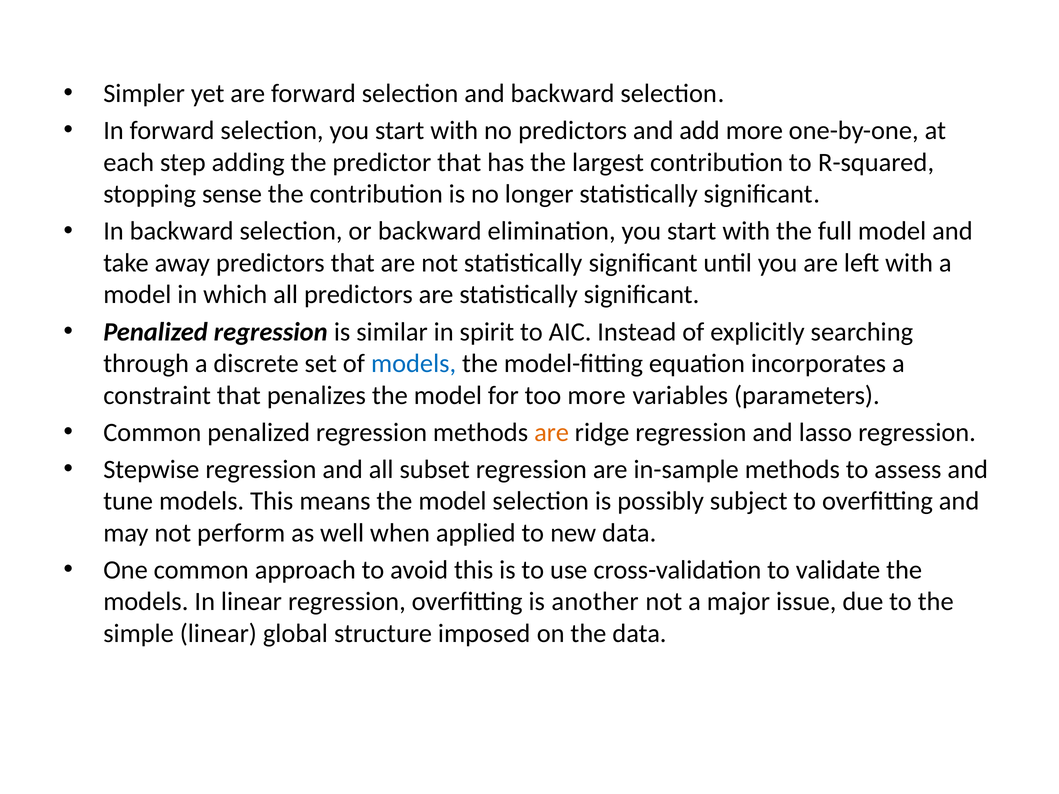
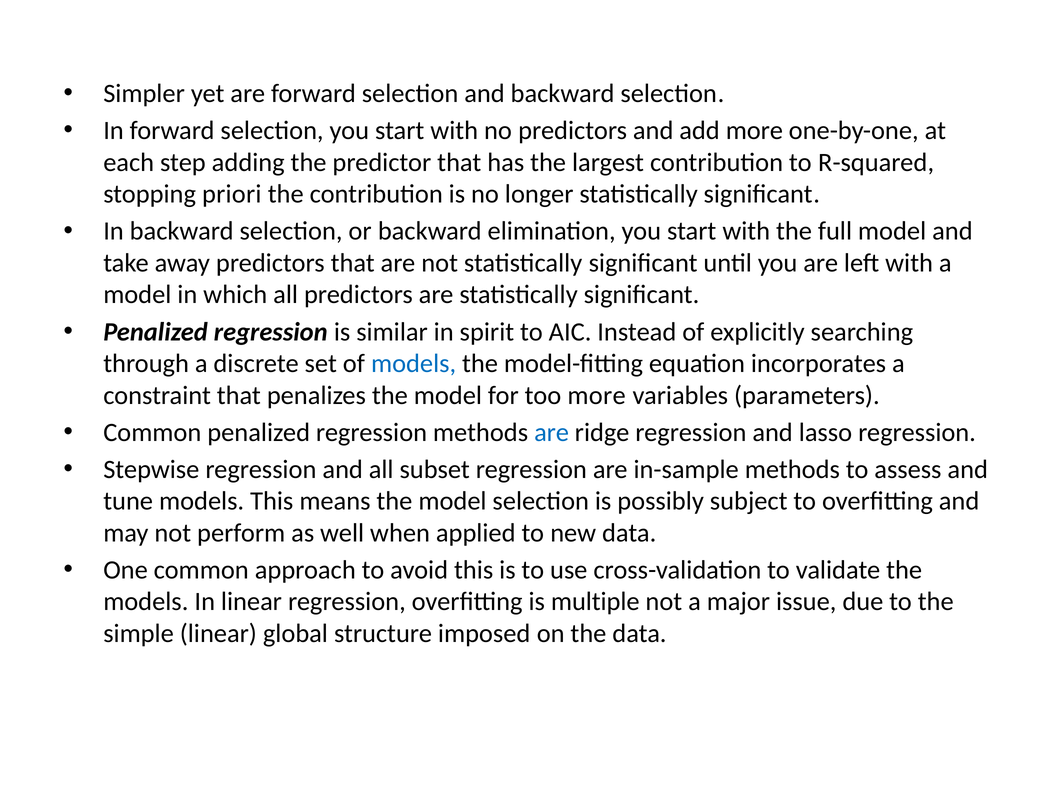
sense: sense -> priori
are at (552, 433) colour: orange -> blue
another: another -> multiple
